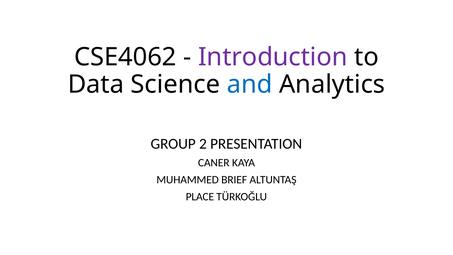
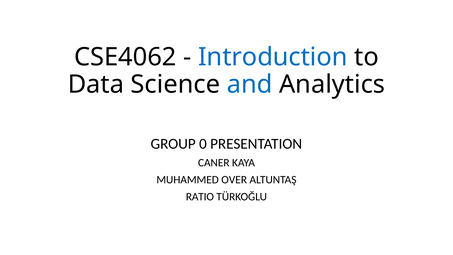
Introduction colour: purple -> blue
2: 2 -> 0
BRIEF: BRIEF -> OVER
PLACE: PLACE -> RATIO
